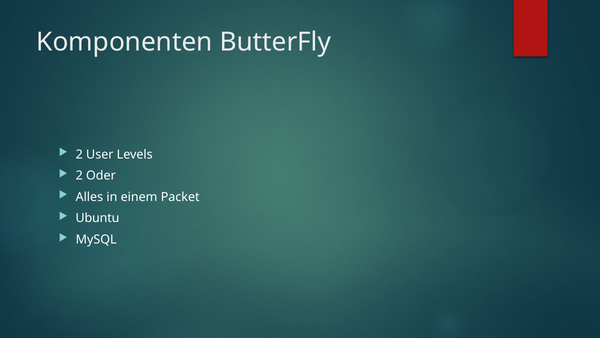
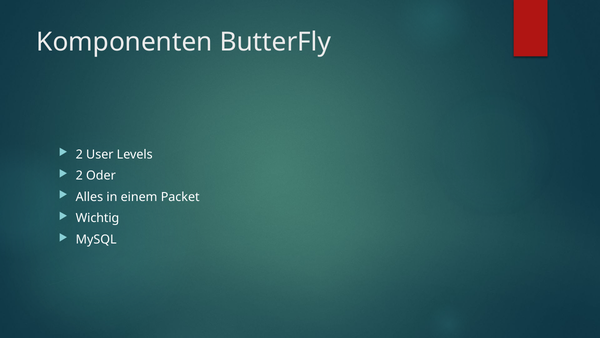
Ubuntu: Ubuntu -> Wichtig
